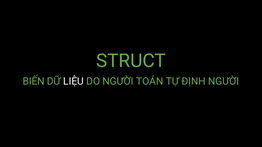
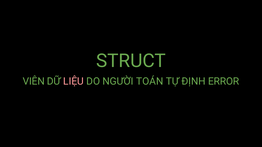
BIẾN: BIẾN -> VIÊN
LIỆU colour: white -> pink
ĐỊNH NGƯỜI: NGƯỜI -> ERROR
